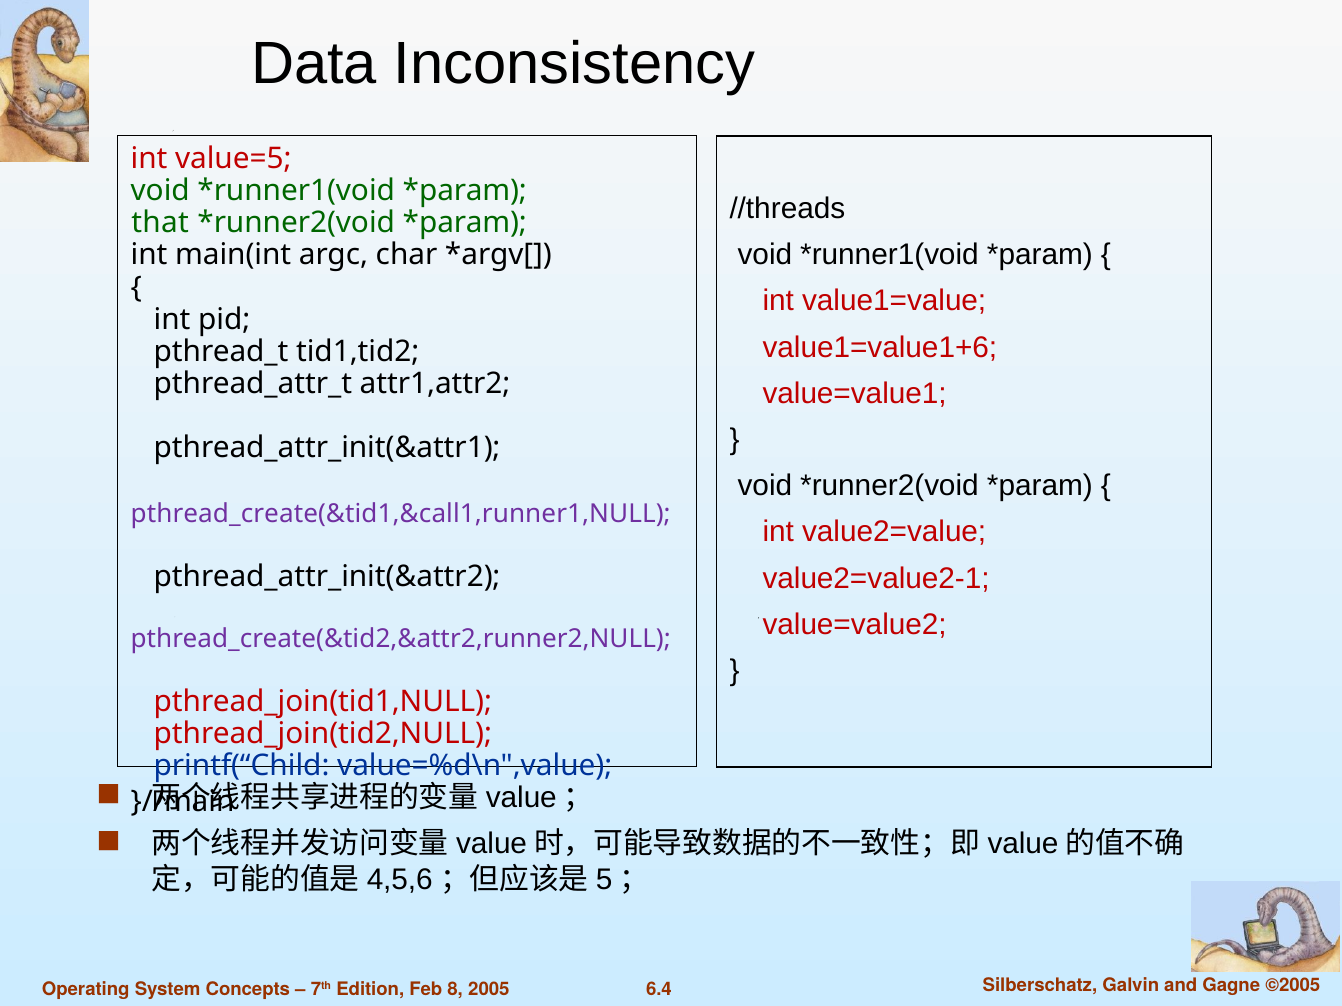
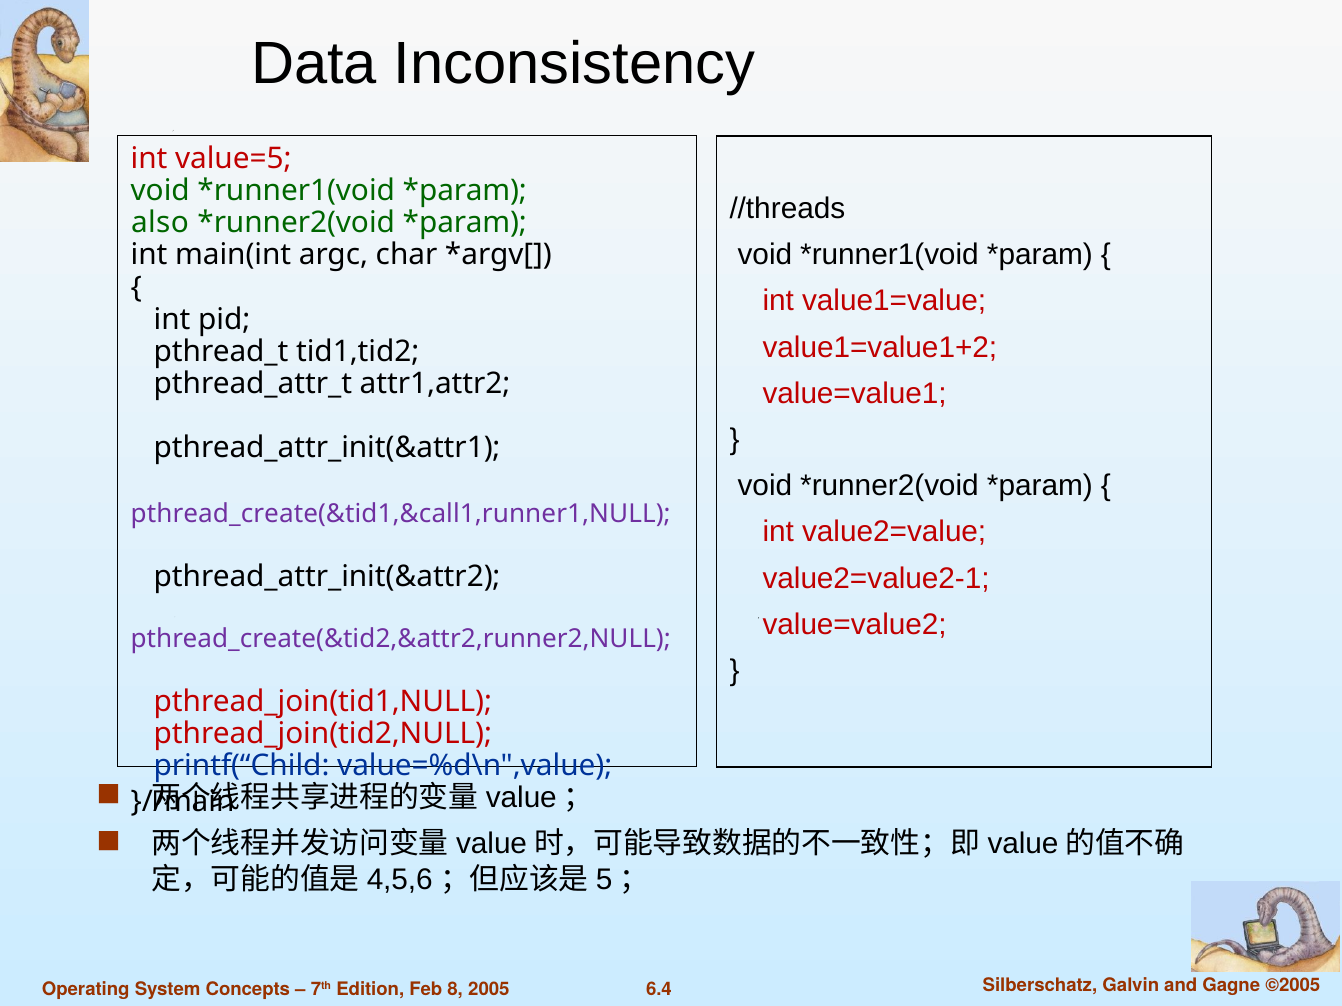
that: that -> also
value1=value1+6: value1=value1+6 -> value1=value1+2
